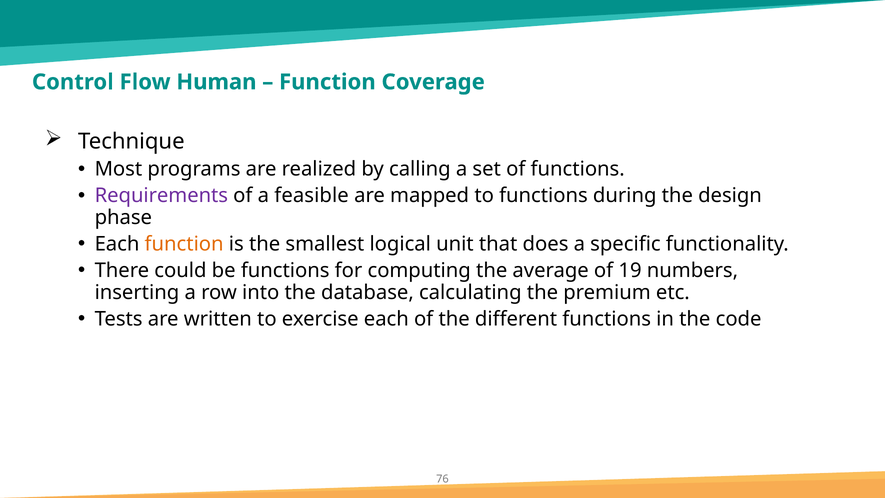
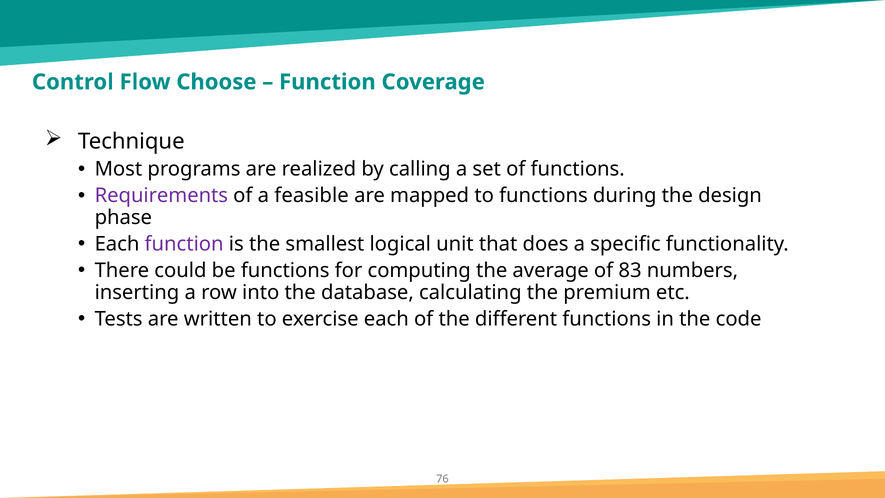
Human: Human -> Choose
function at (184, 244) colour: orange -> purple
19: 19 -> 83
